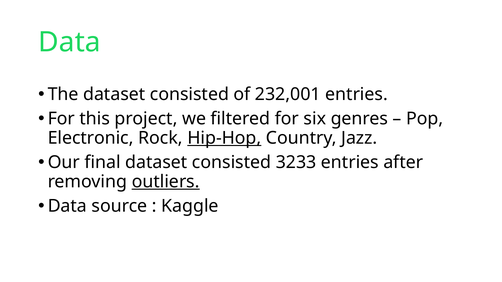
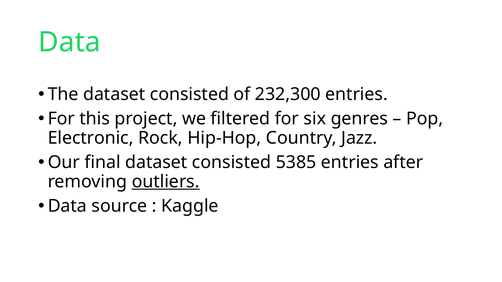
232,001: 232,001 -> 232,300
Hip-Hop underline: present -> none
3233: 3233 -> 5385
